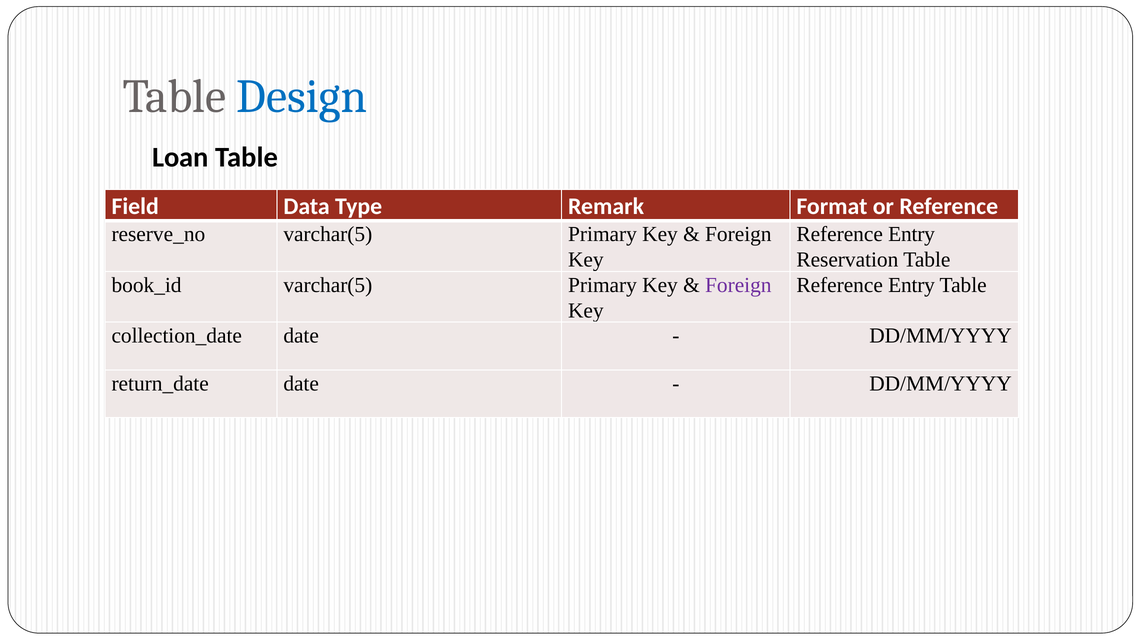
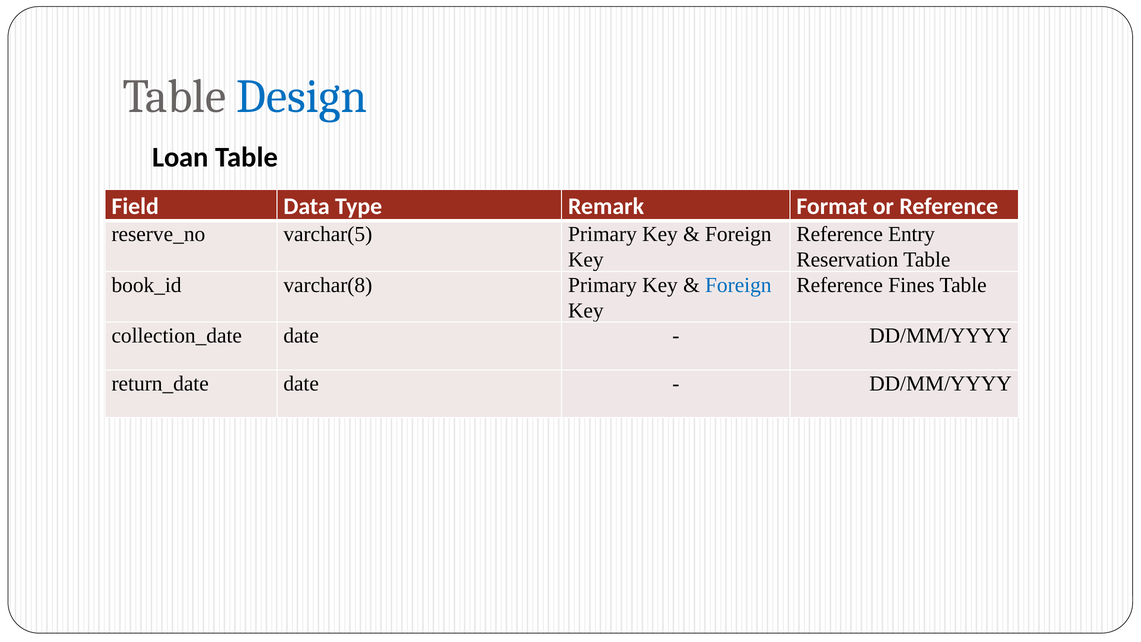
varchar(5 at (328, 285): varchar(5 -> varchar(8
Foreign at (738, 285) colour: purple -> blue
Entry at (912, 285): Entry -> Fines
